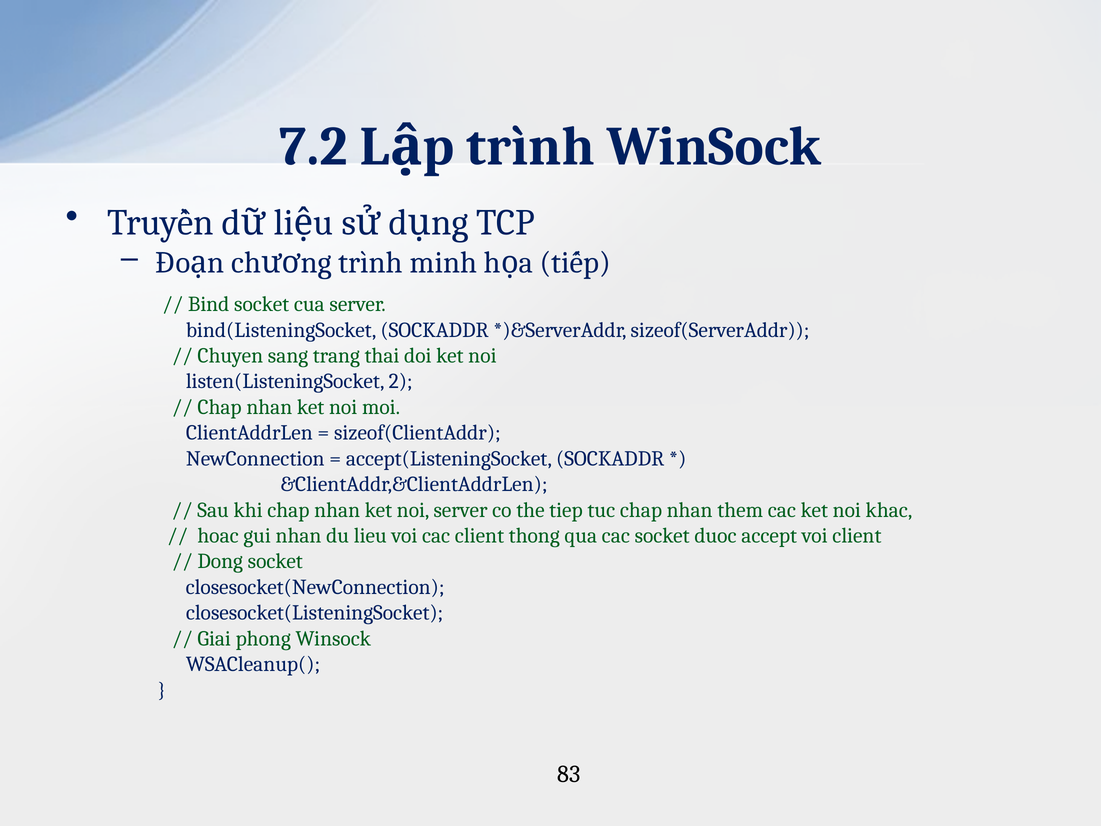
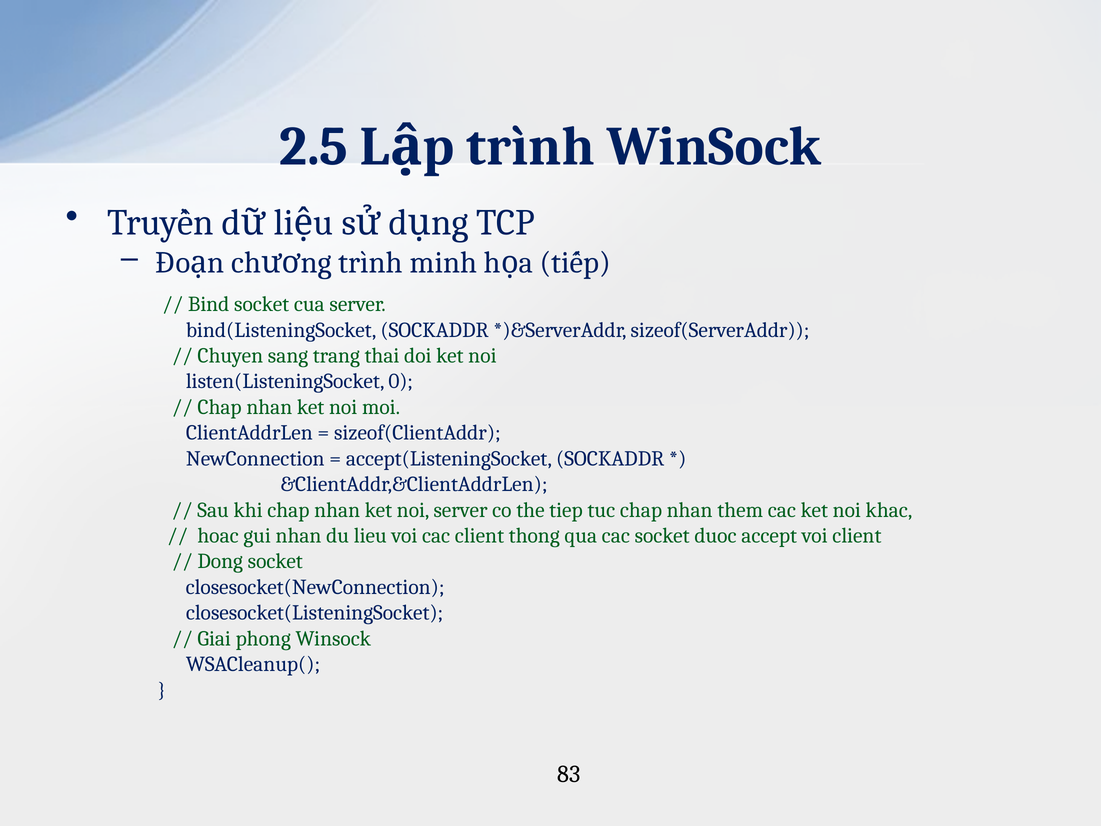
7.2: 7.2 -> 2.5
2: 2 -> 0
